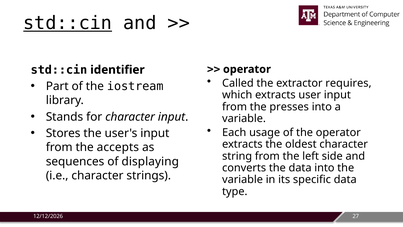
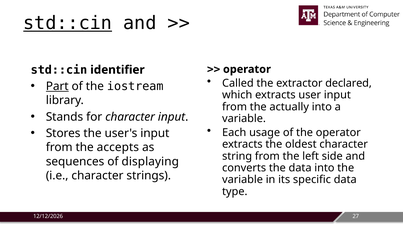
requires: requires -> declared
Part underline: none -> present
presses: presses -> actually
